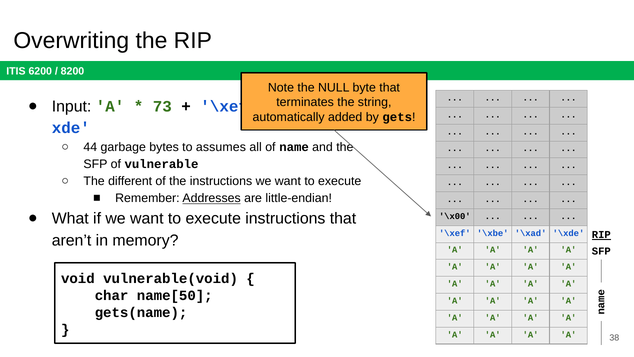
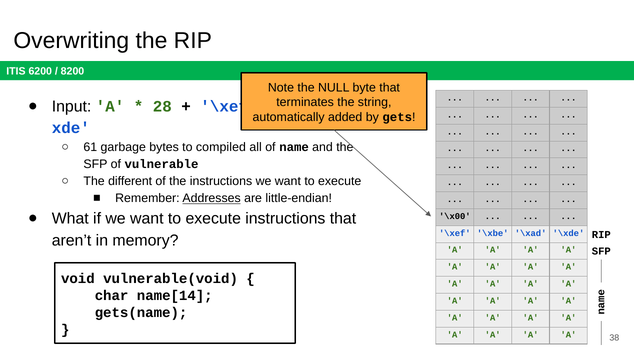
73: 73 -> 28
44: 44 -> 61
assumes: assumes -> compiled
RIP at (601, 235) underline: present -> none
name[50: name[50 -> name[14
